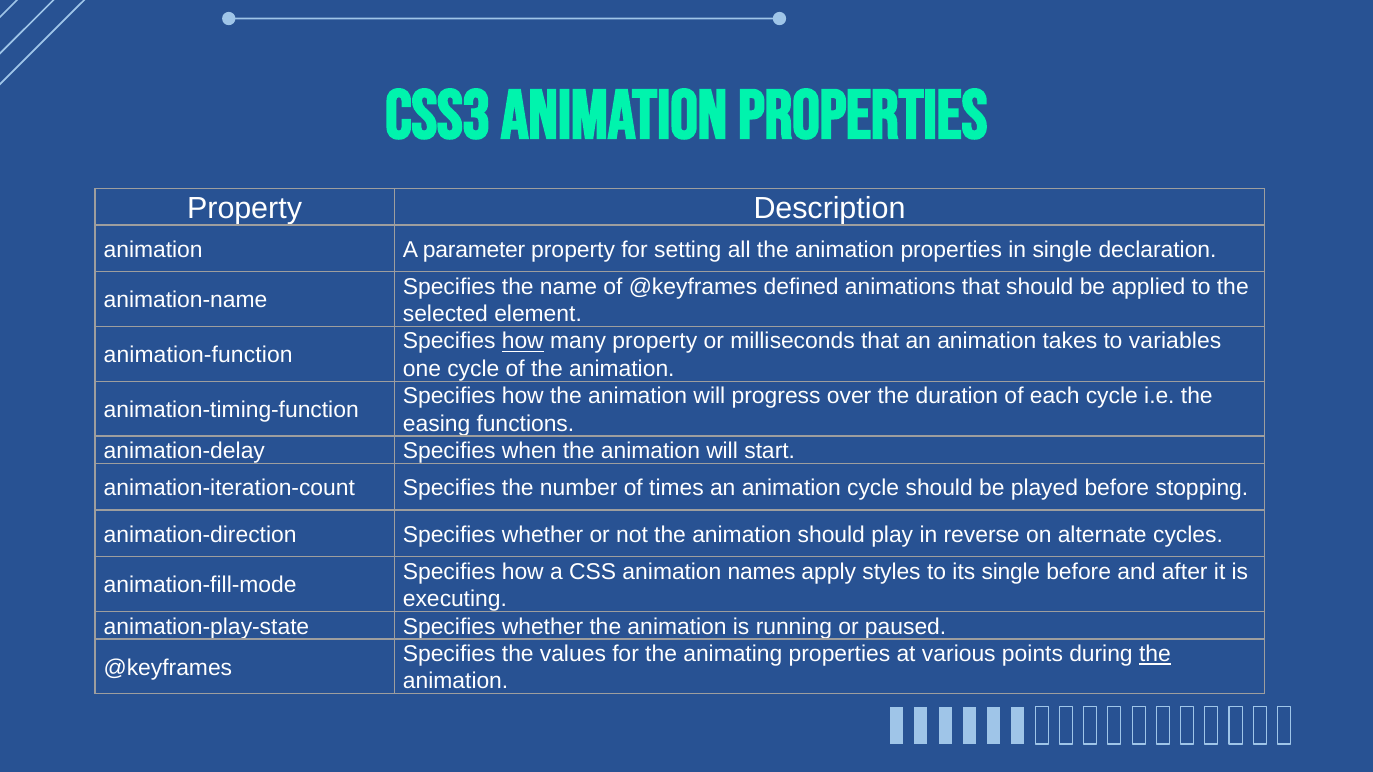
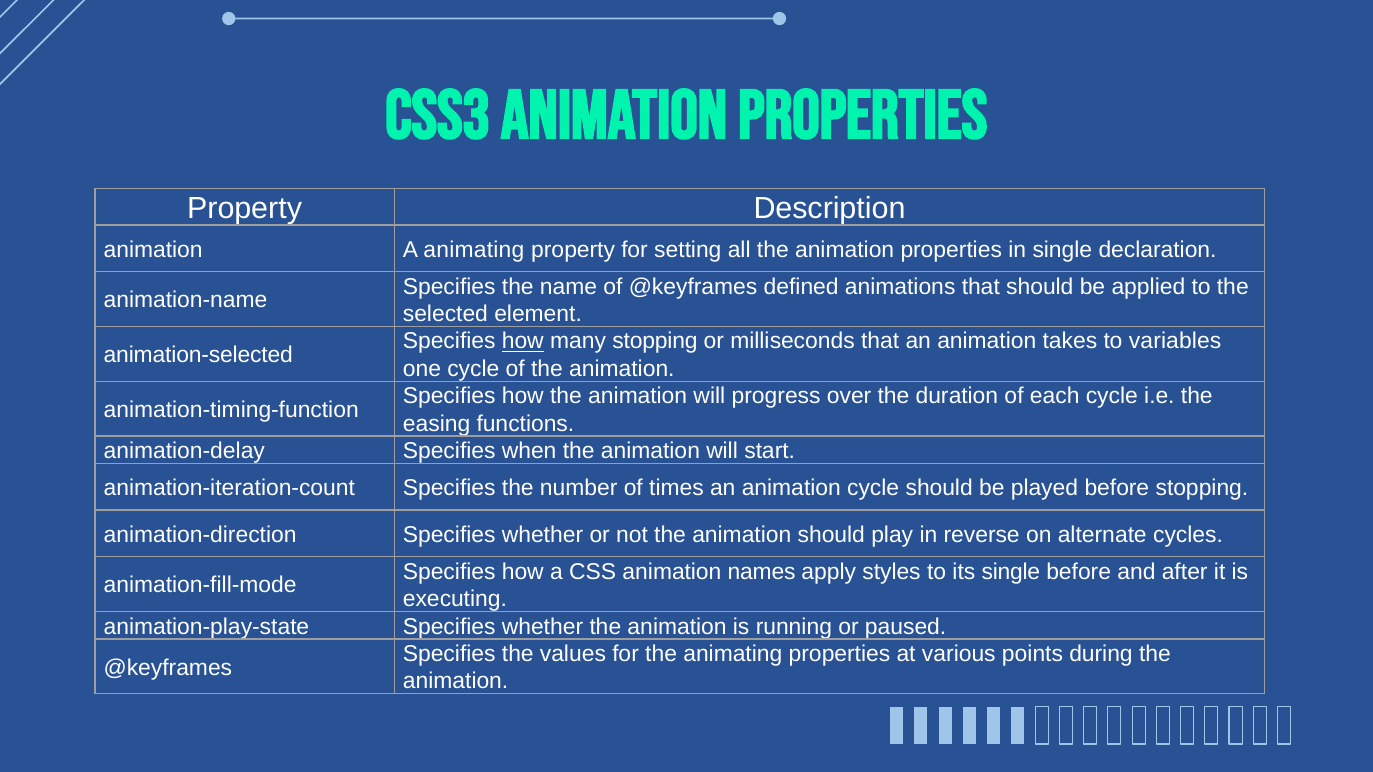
A parameter: parameter -> animating
many property: property -> stopping
animation-function: animation-function -> animation-selected
the at (1155, 654) underline: present -> none
